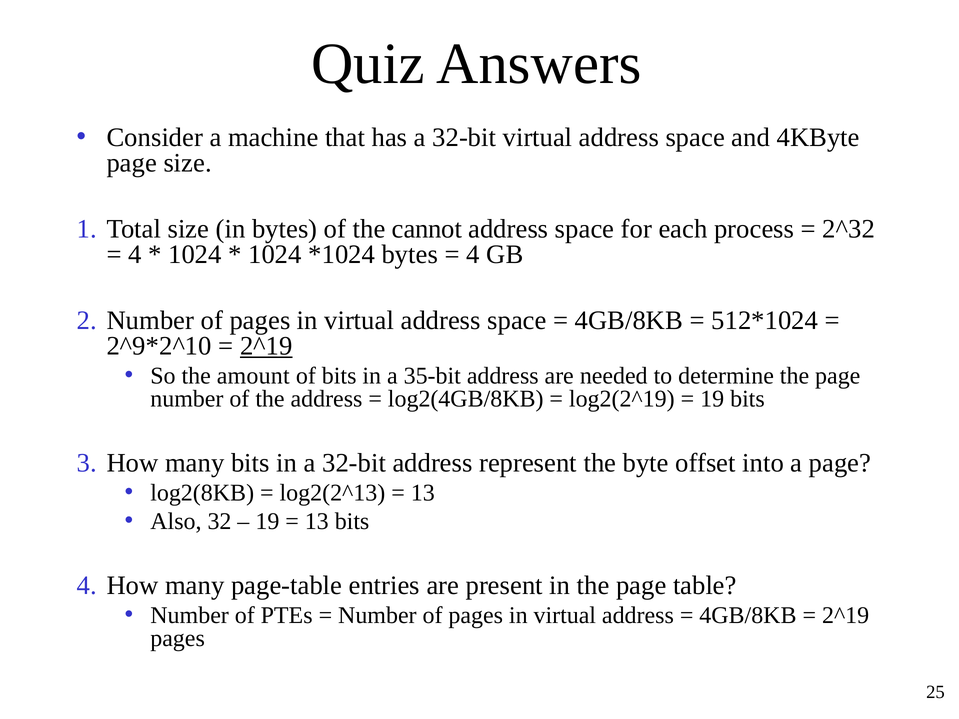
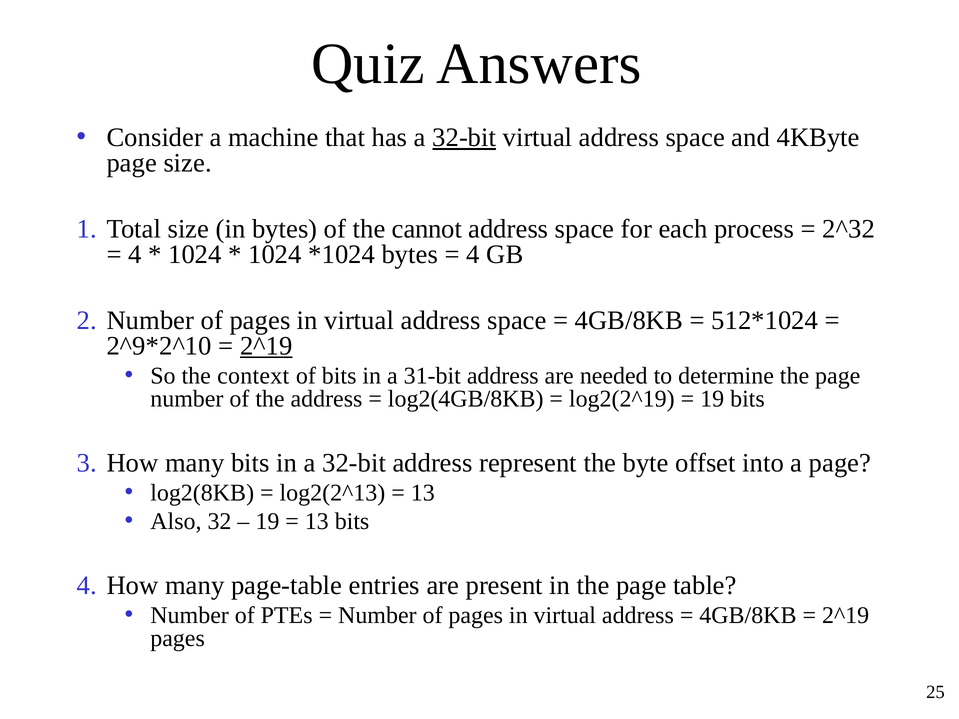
32-bit at (464, 138) underline: none -> present
amount: amount -> context
35-bit: 35-bit -> 31-bit
